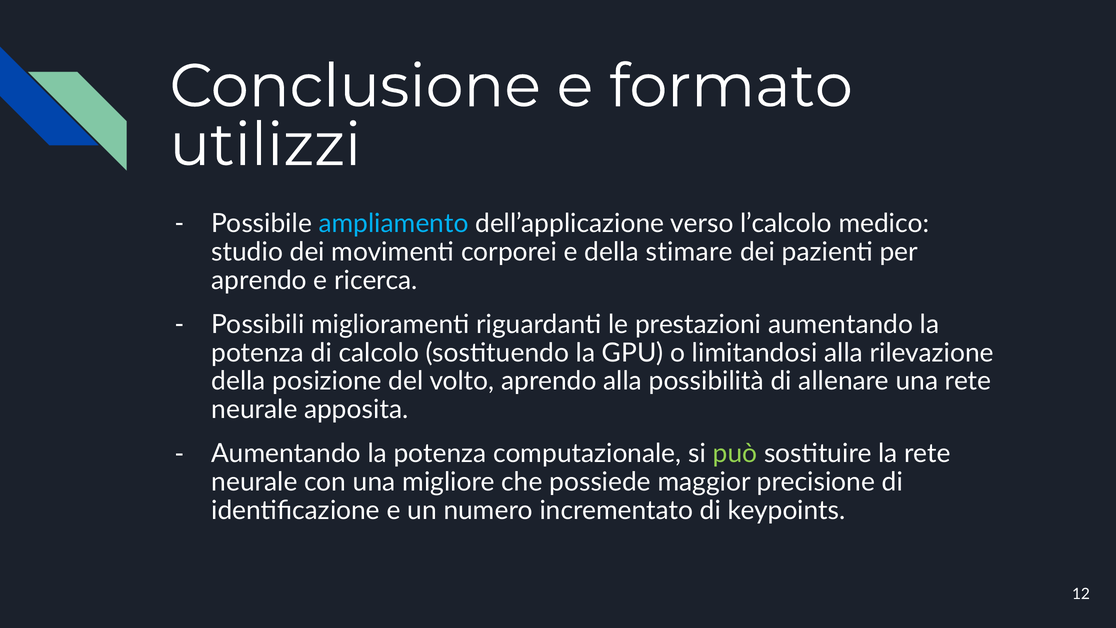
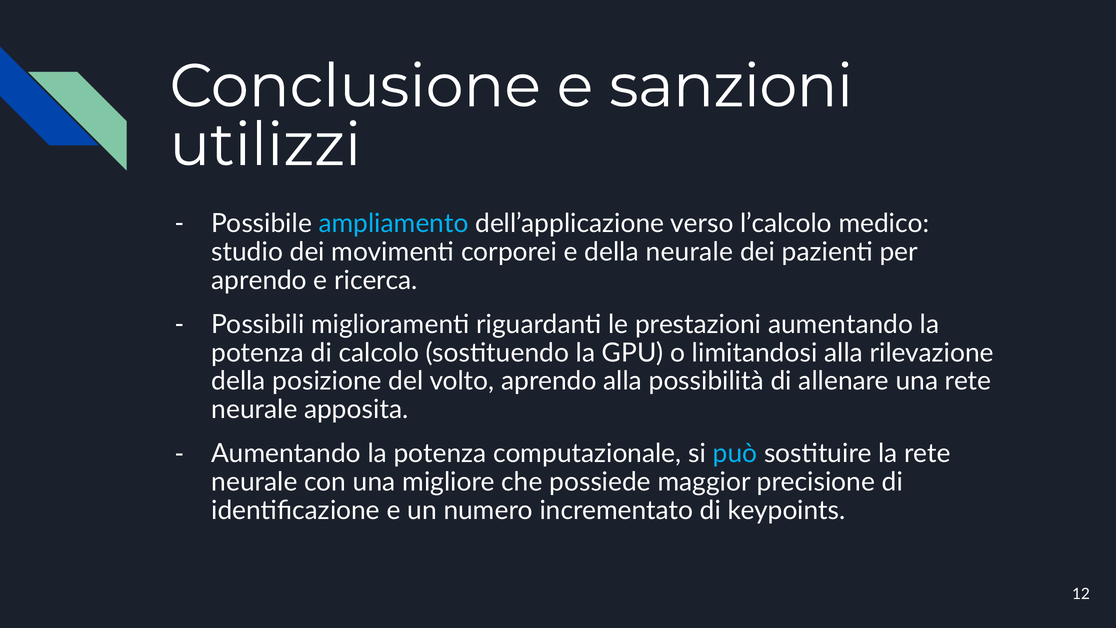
formato: formato -> sanzioni
della stimare: stimare -> neurale
può colour: light green -> light blue
